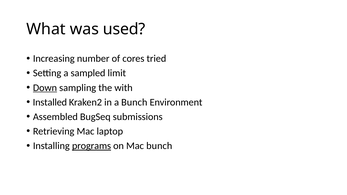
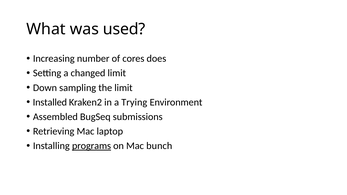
tried: tried -> does
sampled: sampled -> changed
Down underline: present -> none
the with: with -> limit
a Bunch: Bunch -> Trying
